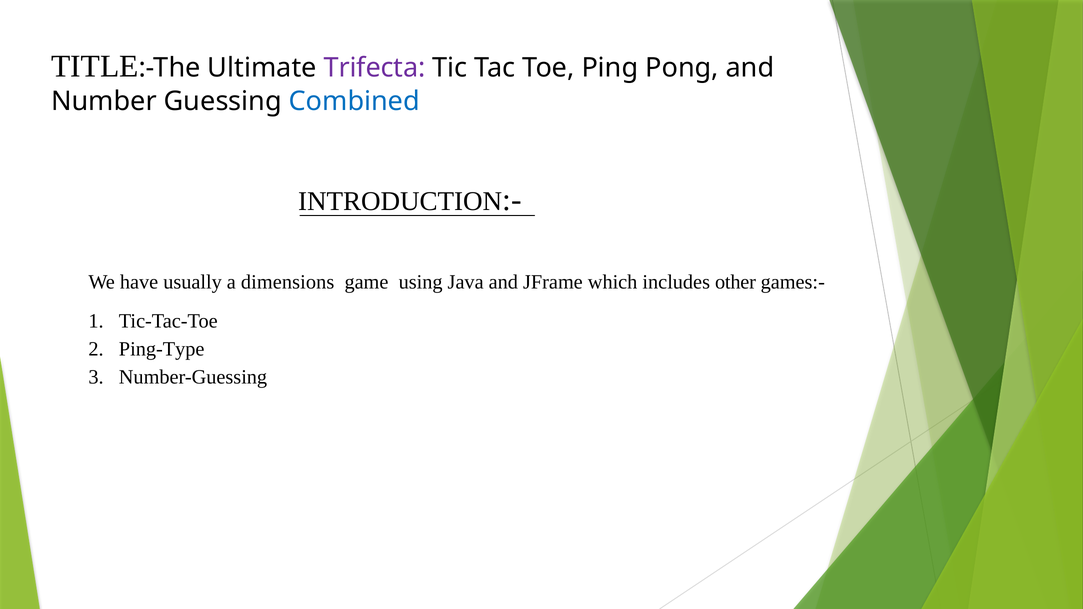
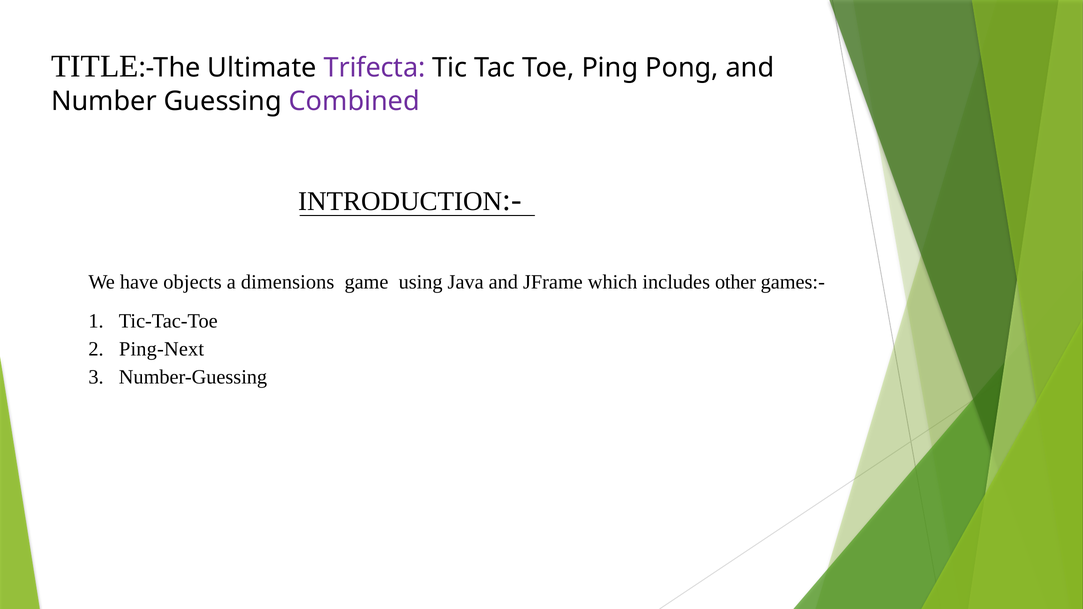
Combined colour: blue -> purple
usually: usually -> objects
Ping-Type: Ping-Type -> Ping-Next
